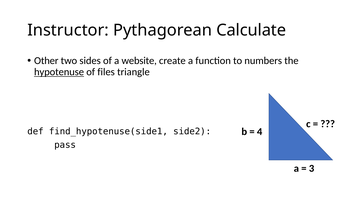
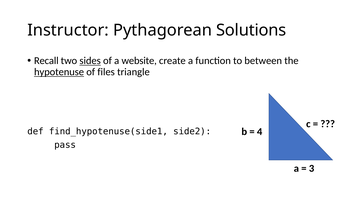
Calculate: Calculate -> Solutions
Other: Other -> Recall
sides underline: none -> present
numbers: numbers -> between
